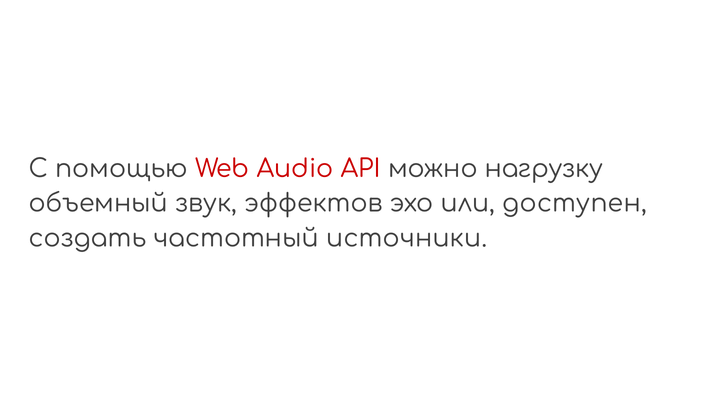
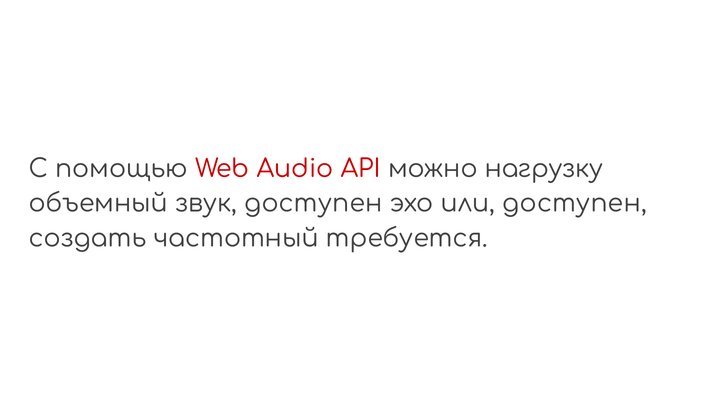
звук эффектов: эффектов -> доступен
источники: источники -> требуется
